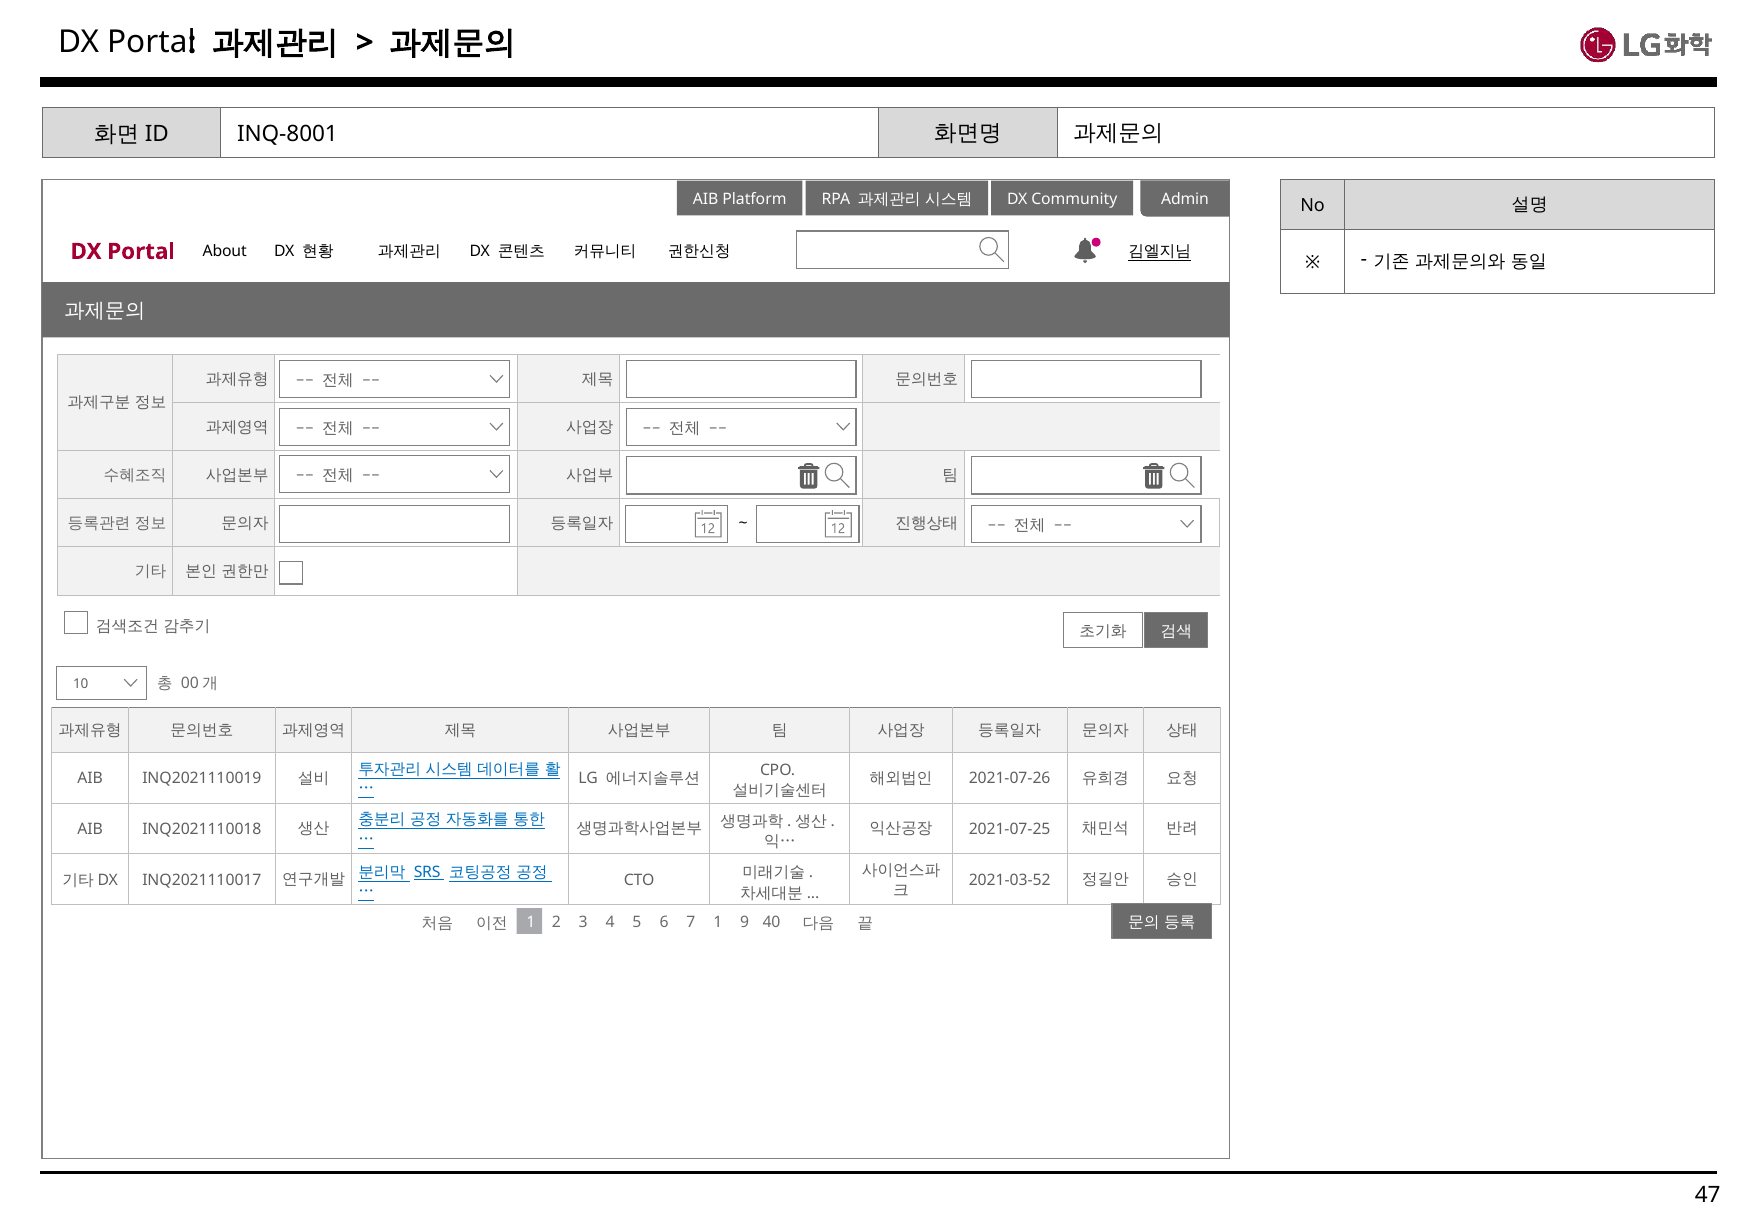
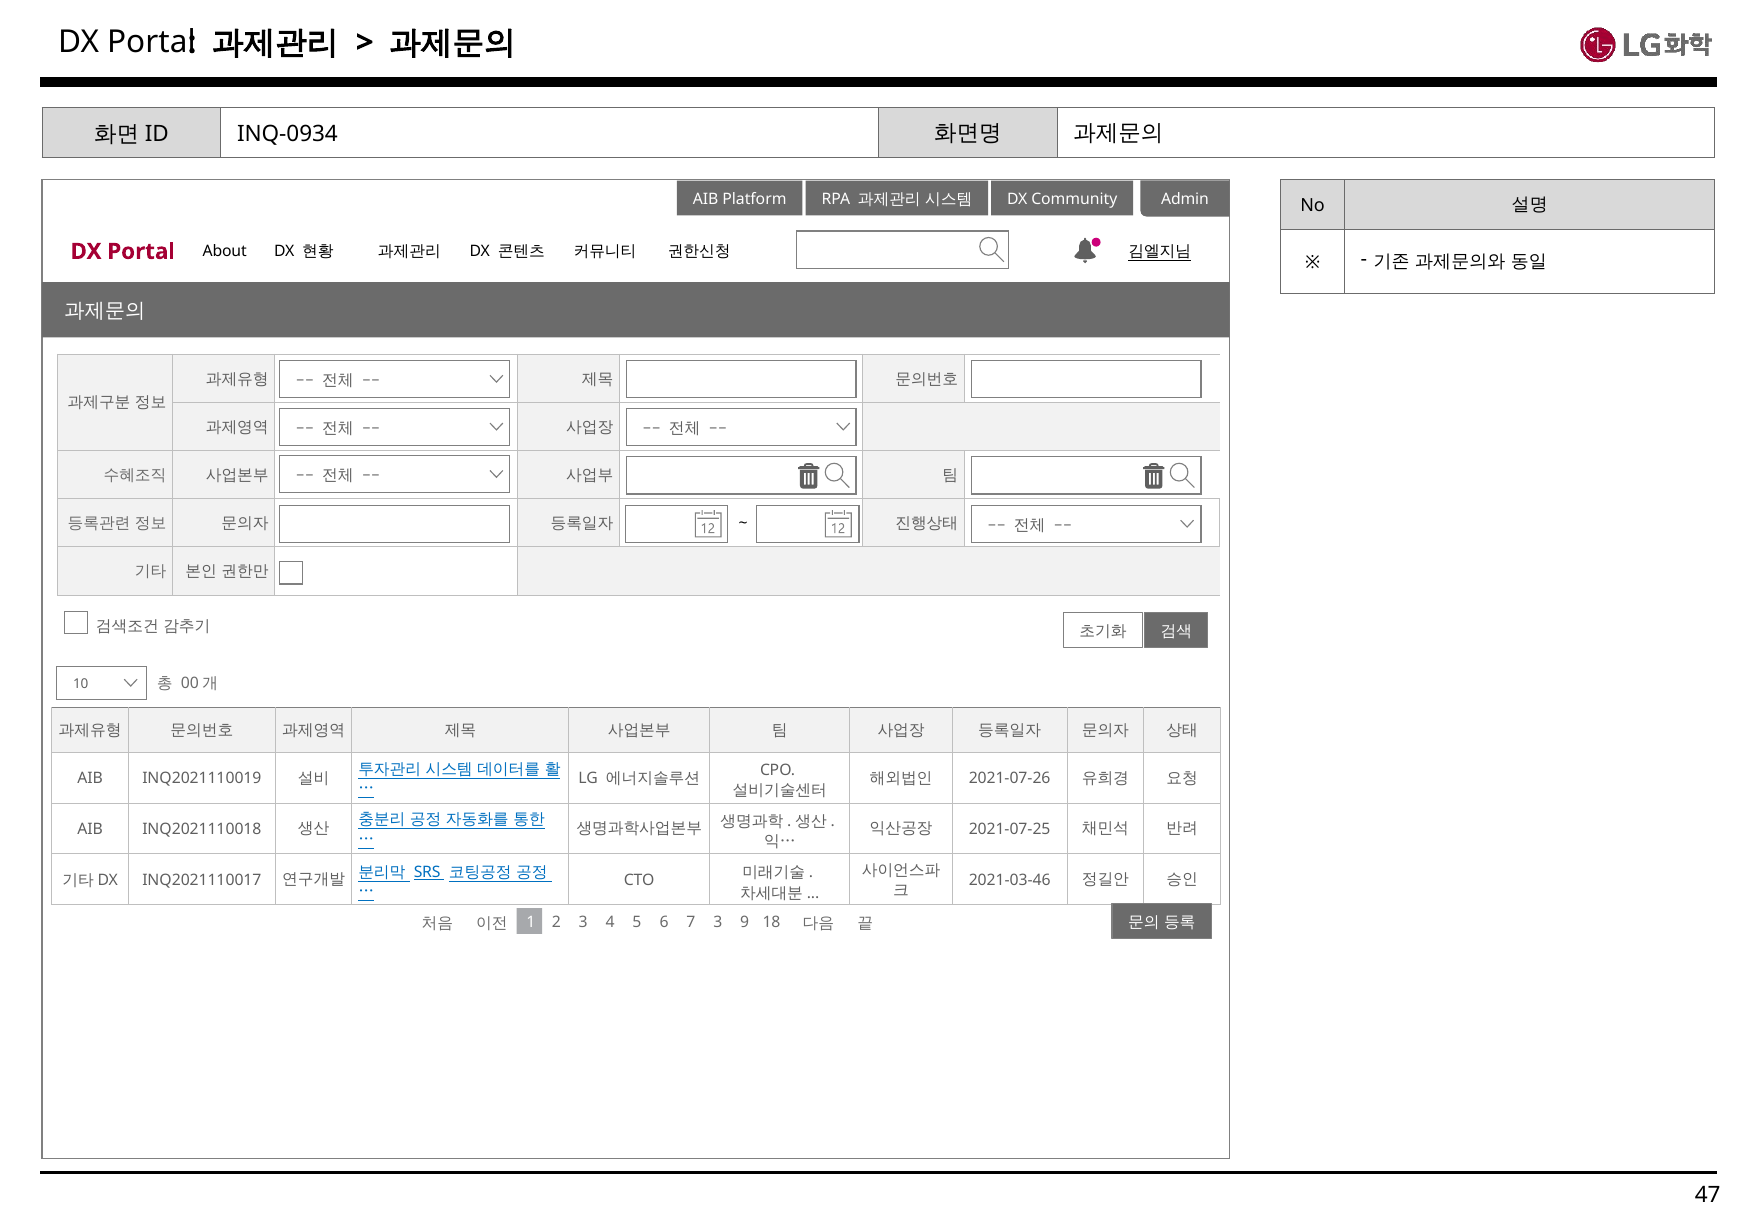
INQ-8001: INQ-8001 -> INQ-0934
2021-03-52: 2021-03-52 -> 2021-03-46
7 1: 1 -> 3
40: 40 -> 18
